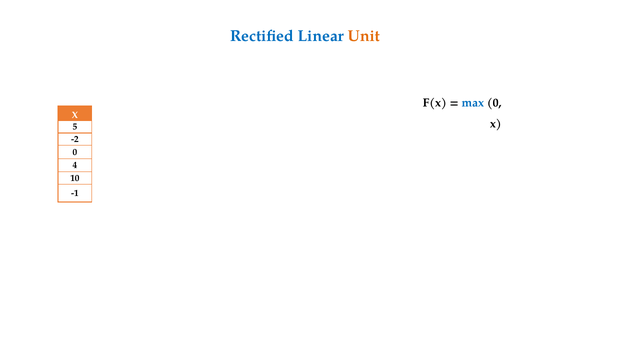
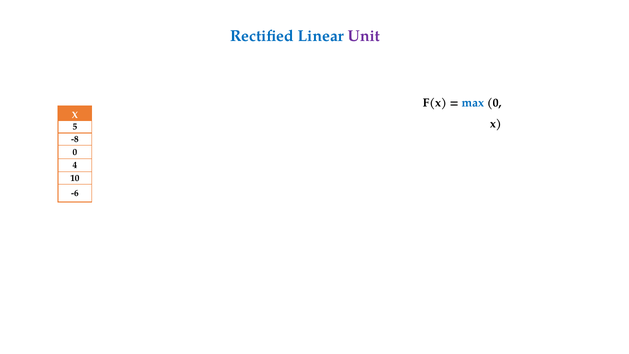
Unit colour: orange -> purple
-2: -2 -> -8
-1: -1 -> -6
